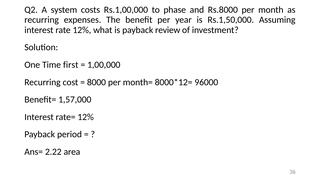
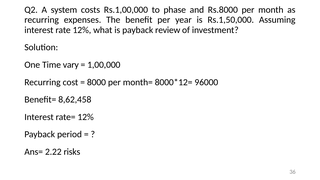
first: first -> vary
1,57,000: 1,57,000 -> 8,62,458
area: area -> risks
